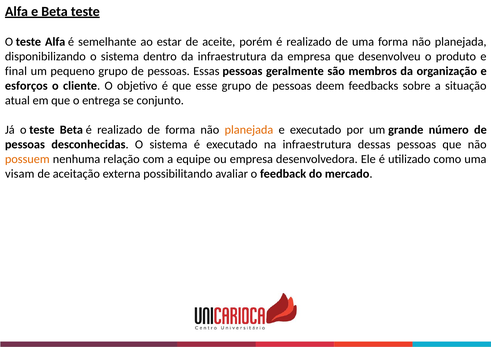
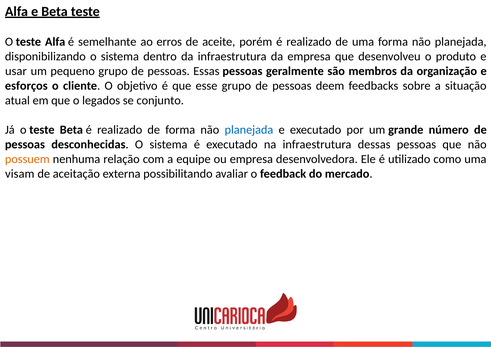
estar: estar -> erros
final: final -> usar
entrega: entrega -> legados
planejada at (249, 130) colour: orange -> blue
